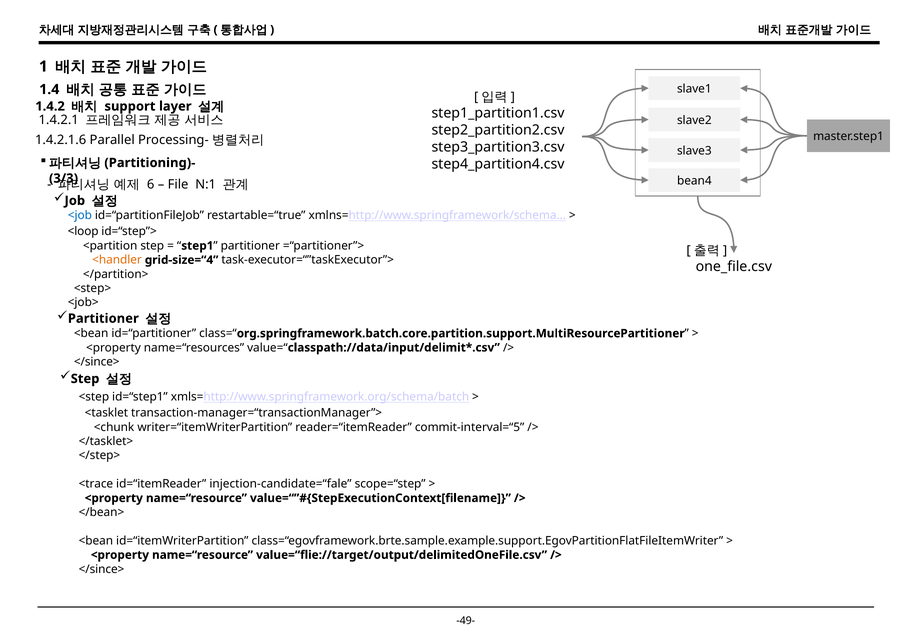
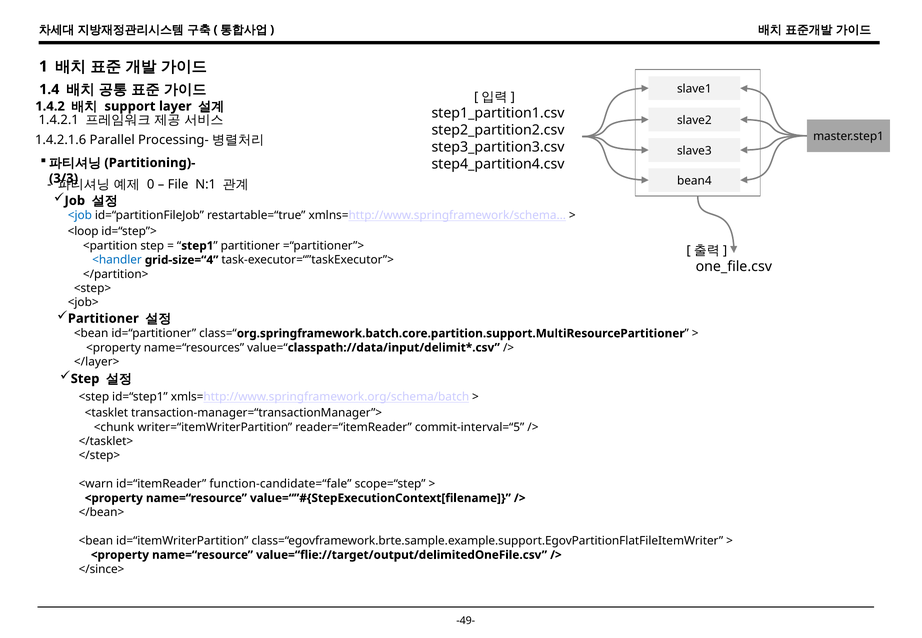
6: 6 -> 0
<handler colour: orange -> blue
</since> at (97, 362): </since> -> </layer>
<trace: <trace -> <warn
injection-candidate=“fale: injection-candidate=“fale -> function-candidate=“fale
